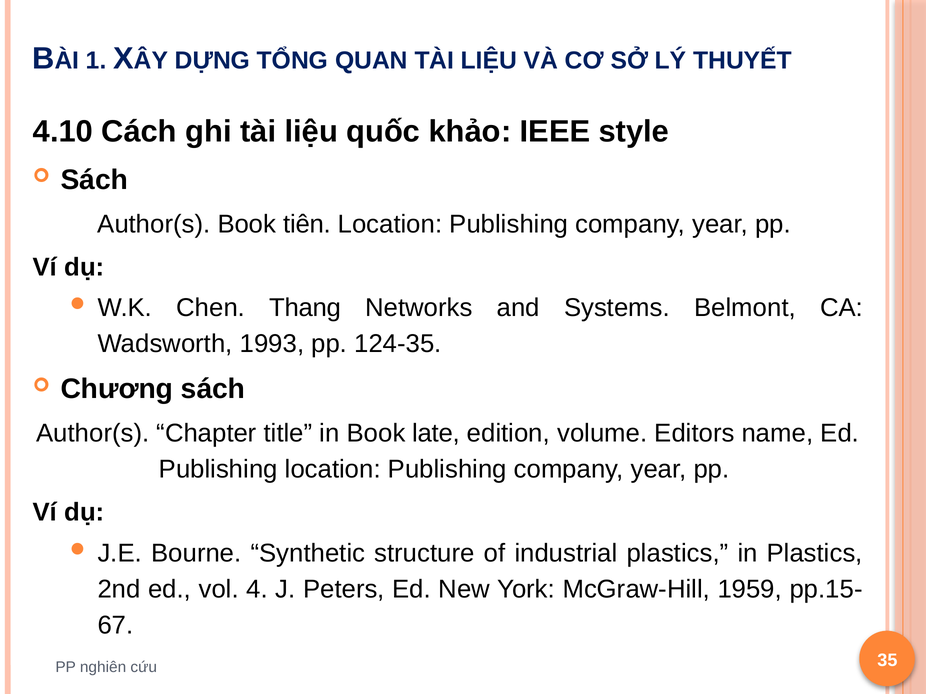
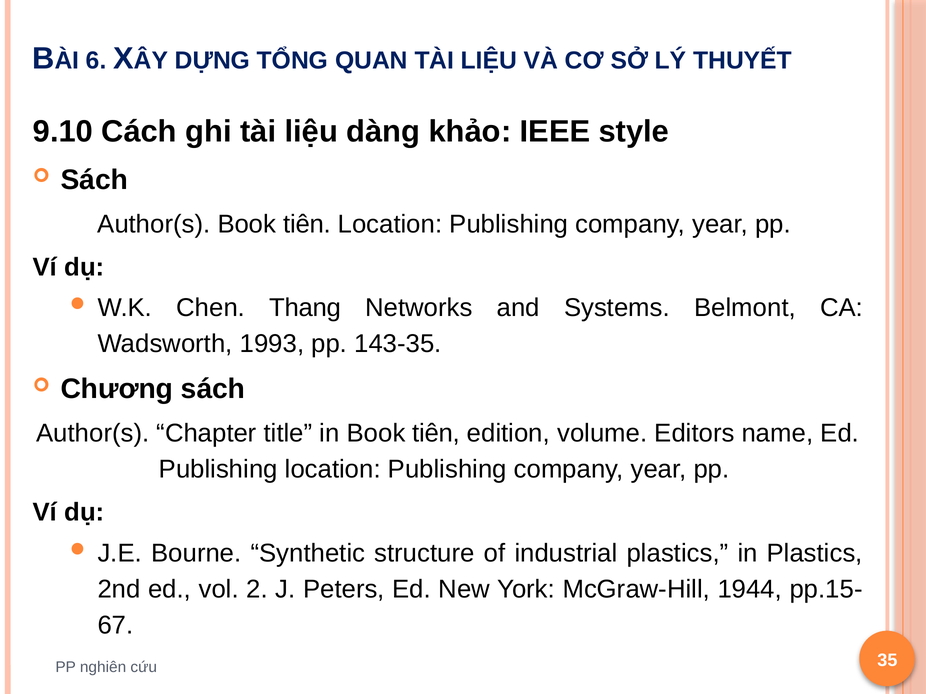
1: 1 -> 6
4.10: 4.10 -> 9.10
quốc: quốc -> dàng
124-35: 124-35 -> 143-35
in Book late: late -> tiên
4: 4 -> 2
1959: 1959 -> 1944
